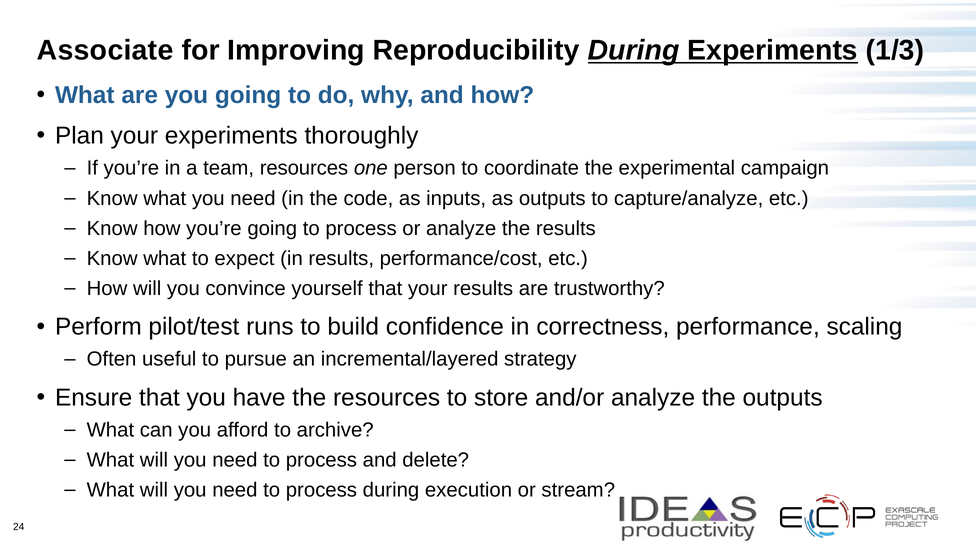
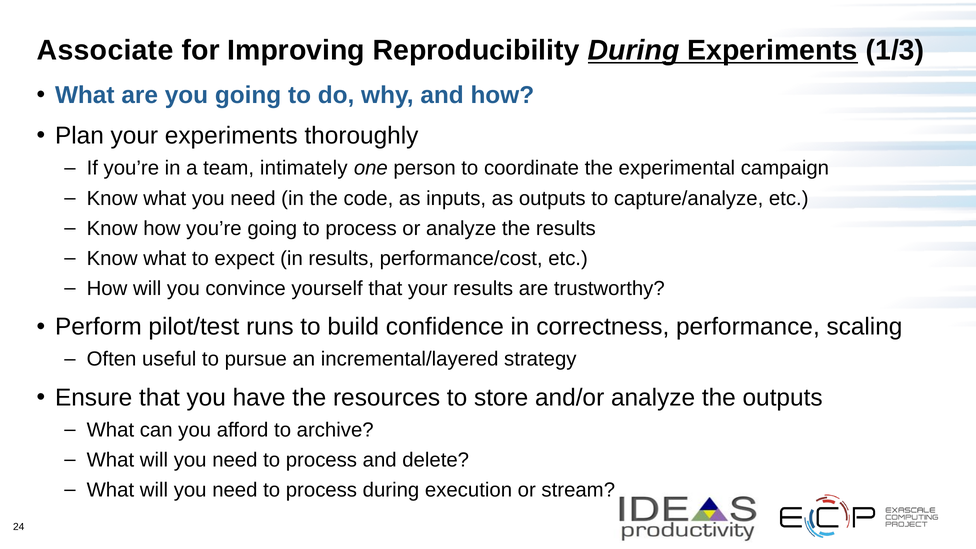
team resources: resources -> intimately
